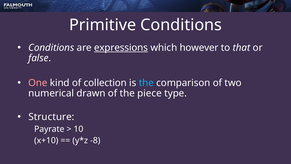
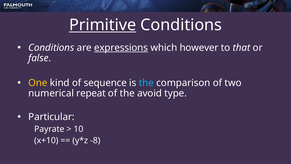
Primitive underline: none -> present
One colour: pink -> yellow
collection: collection -> sequence
drawn: drawn -> repeat
piece: piece -> avoid
Structure: Structure -> Particular
